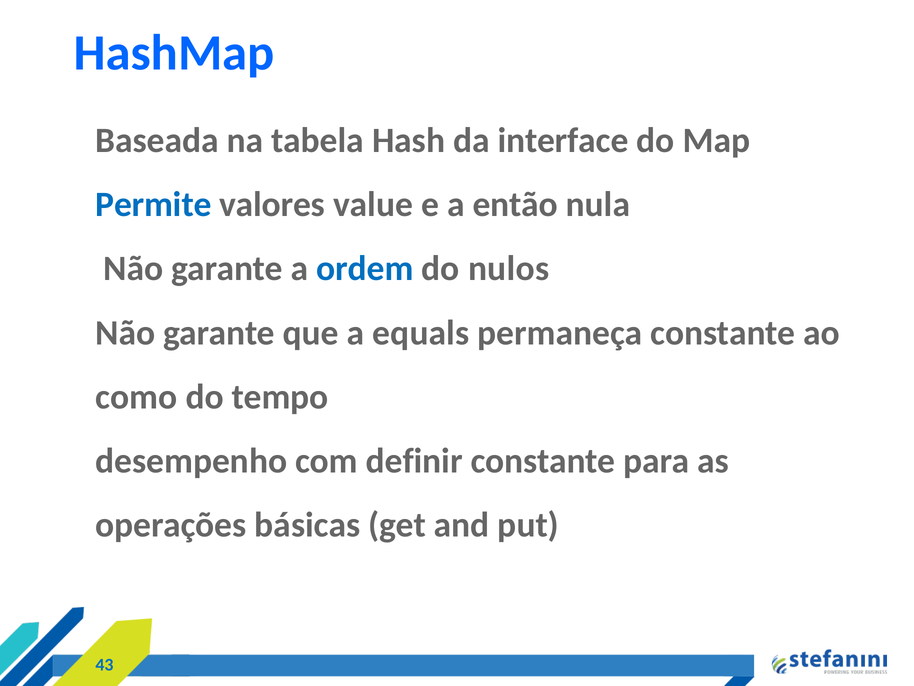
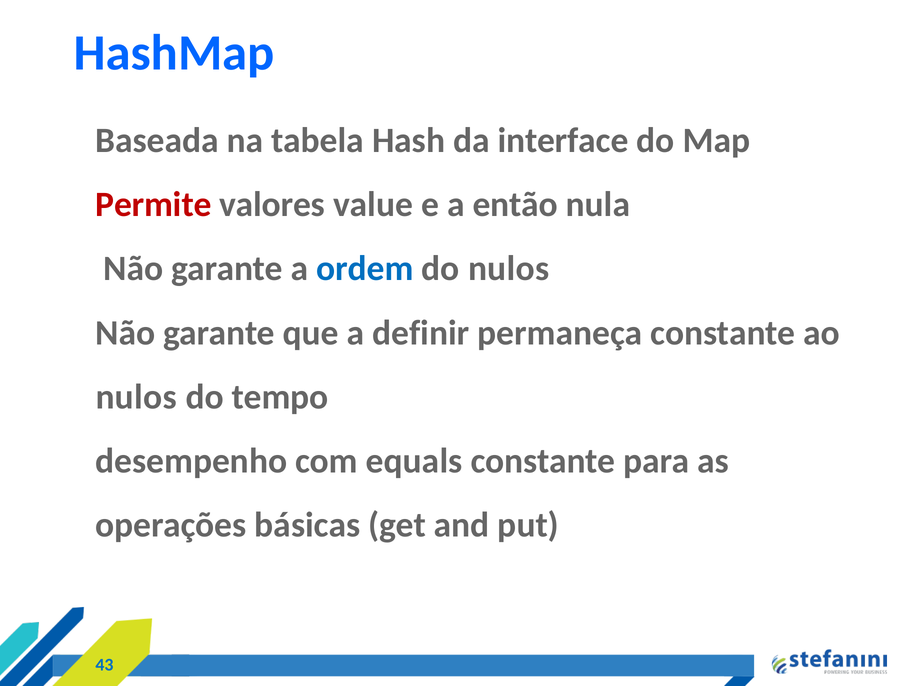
Permite colour: blue -> red
equals: equals -> definir
como at (136, 397): como -> nulos
definir: definir -> equals
